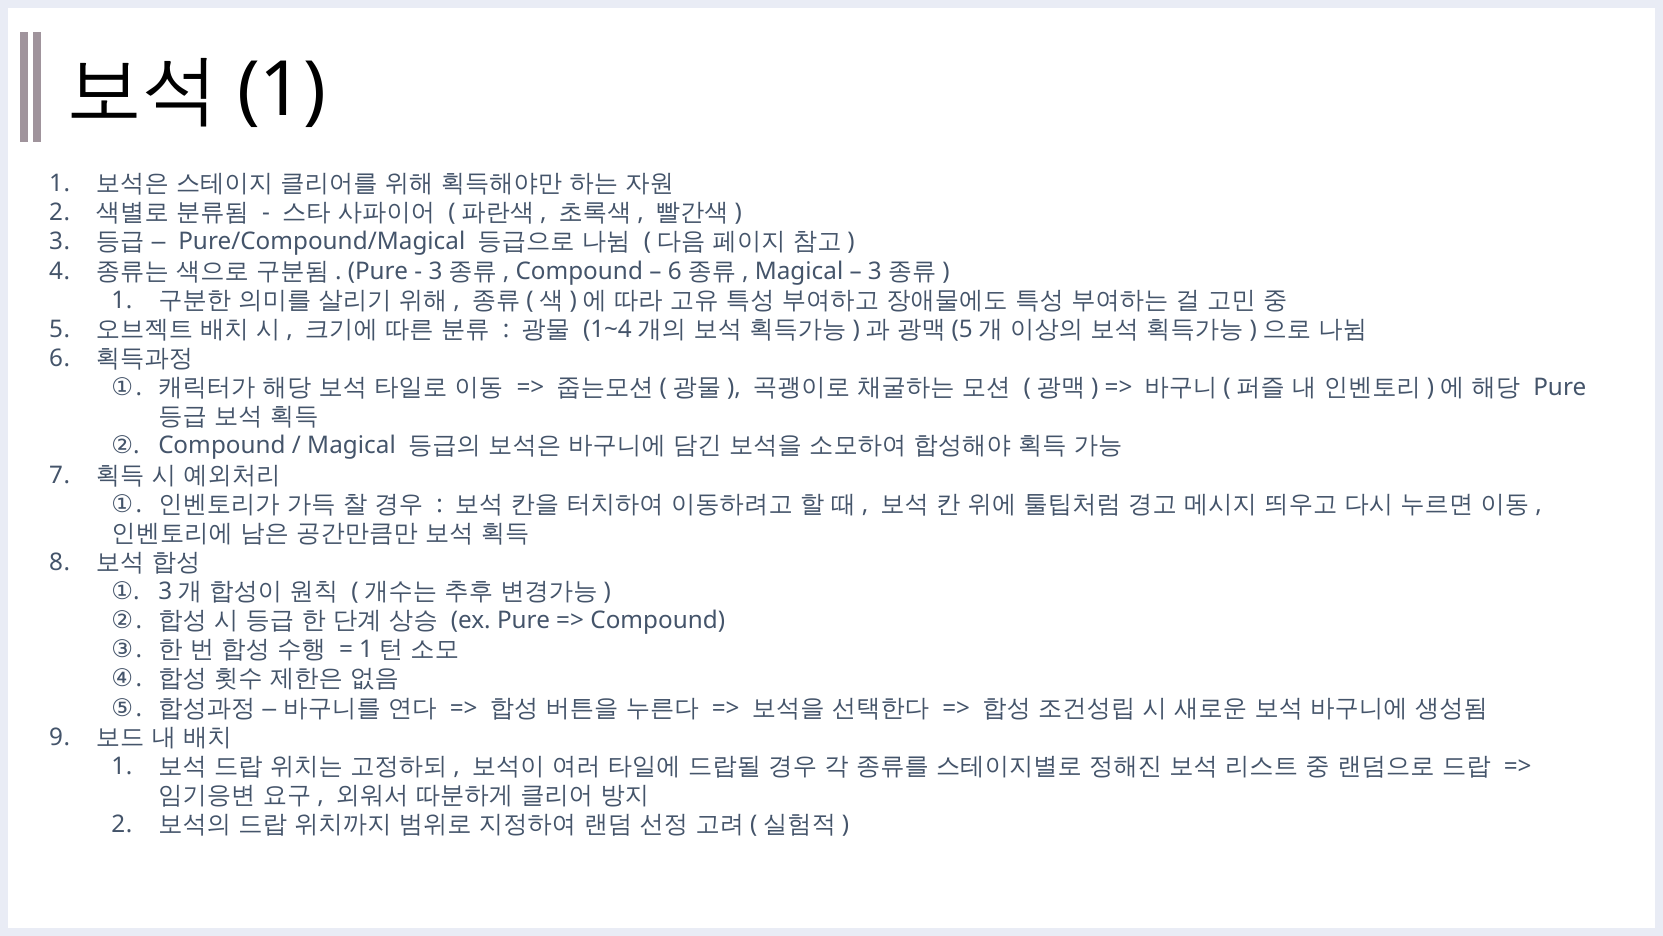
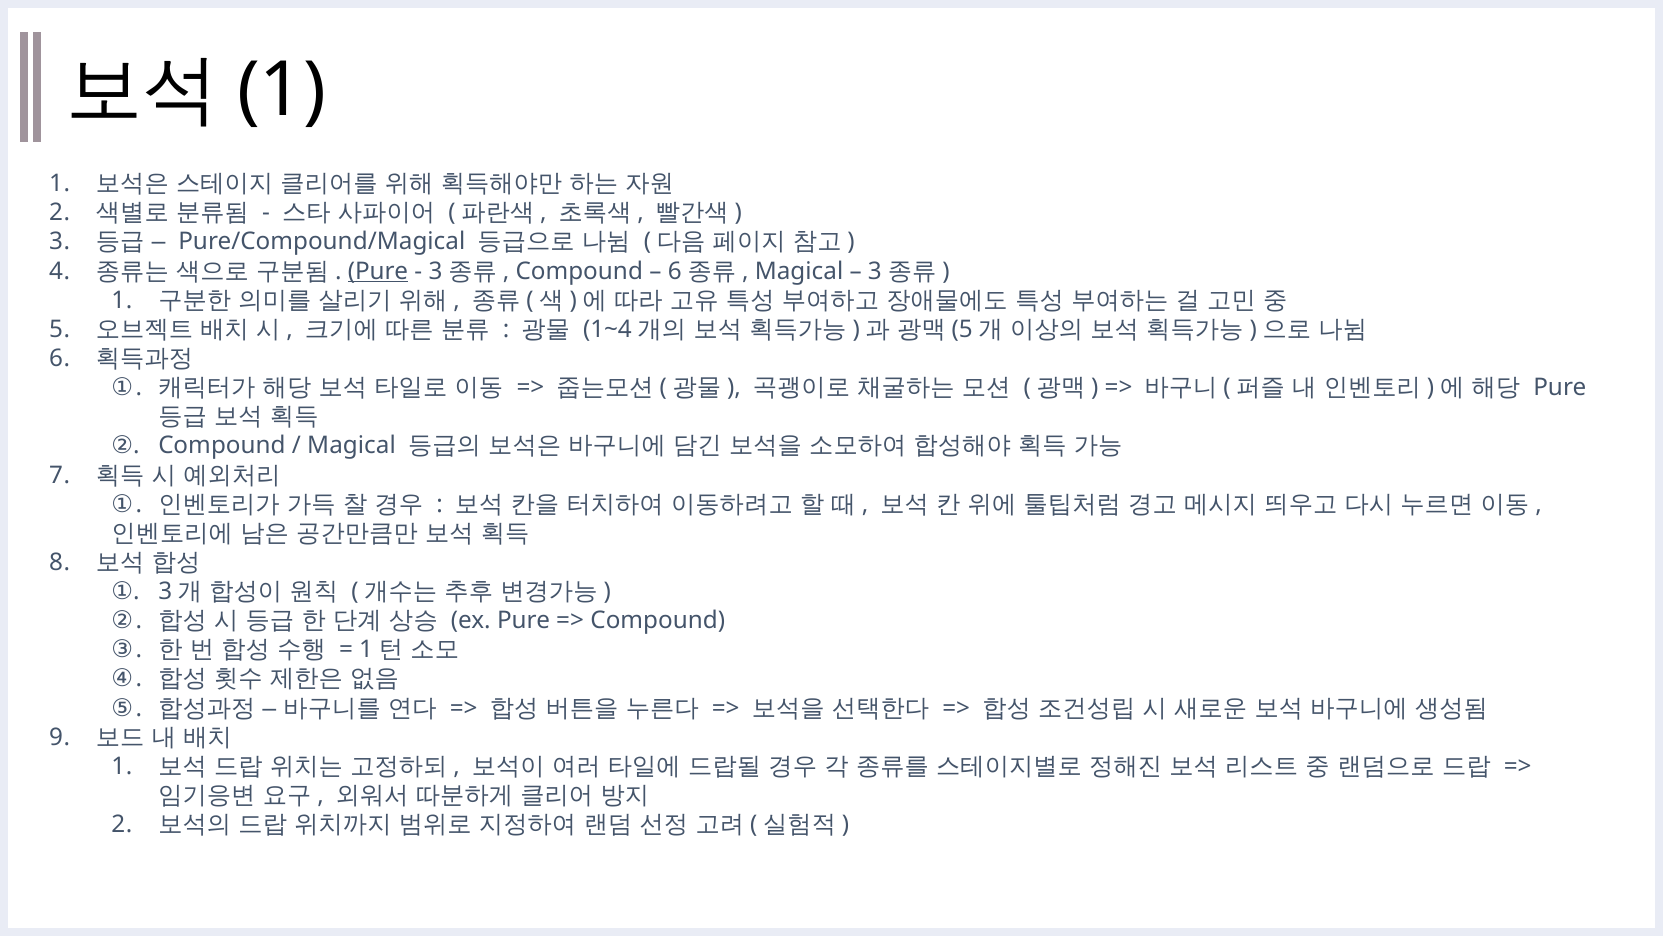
Pure at (378, 271) underline: none -> present
